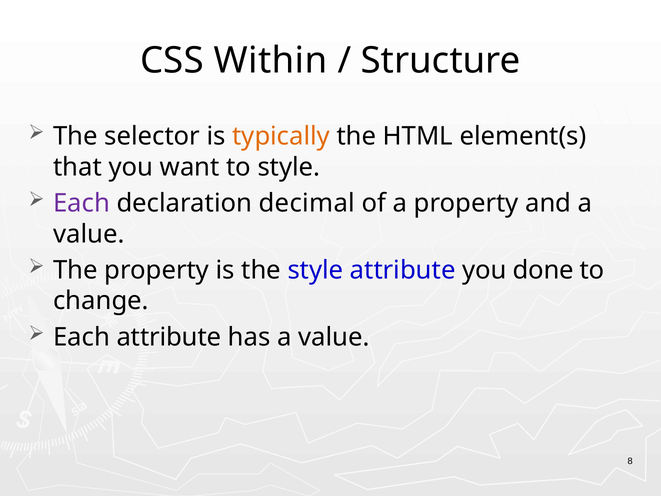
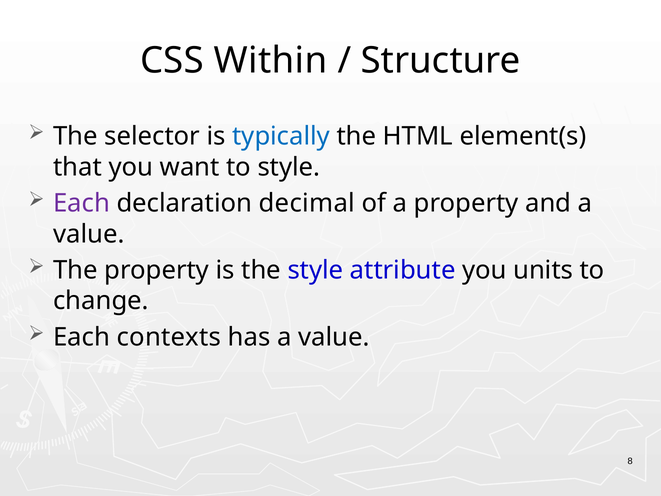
typically colour: orange -> blue
done: done -> units
Each attribute: attribute -> contexts
